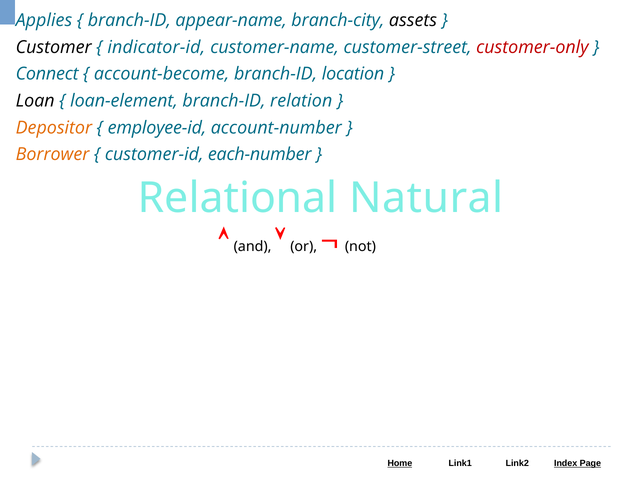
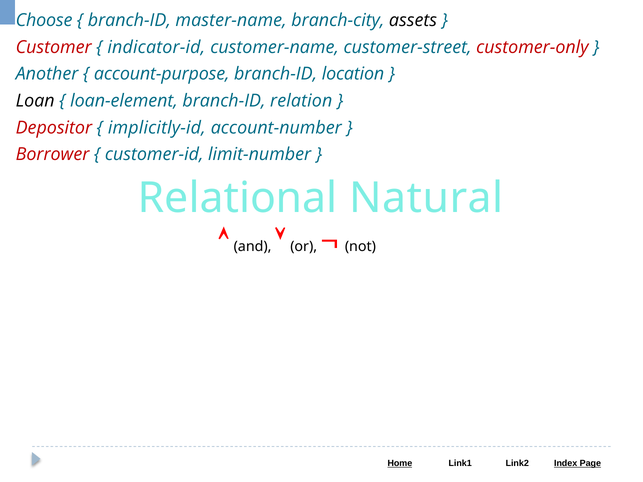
Applies: Applies -> Choose
appear-name: appear-name -> master-name
Customer colour: black -> red
Connect: Connect -> Another
account-become: account-become -> account-purpose
Depositor colour: orange -> red
employee-id: employee-id -> implicitly-id
Borrower colour: orange -> red
each-number: each-number -> limit-number
